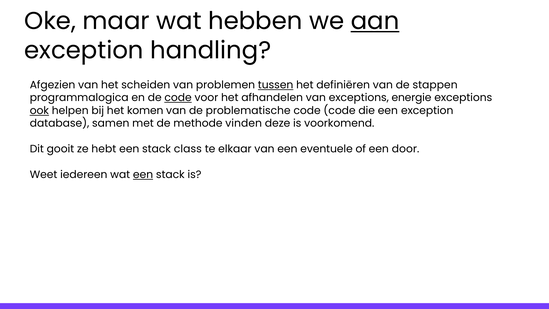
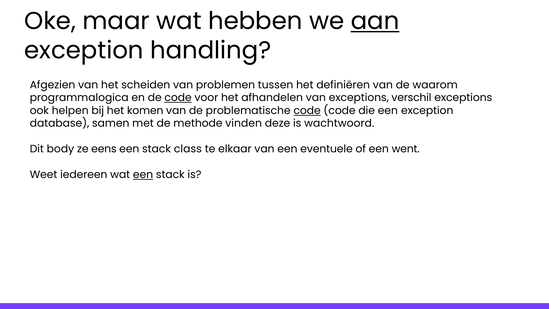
tussen underline: present -> none
stappen: stappen -> waarom
energie: energie -> verschil
ook underline: present -> none
code at (307, 111) underline: none -> present
voorkomend: voorkomend -> wachtwoord
gooit: gooit -> body
hebt: hebt -> eens
door: door -> went
